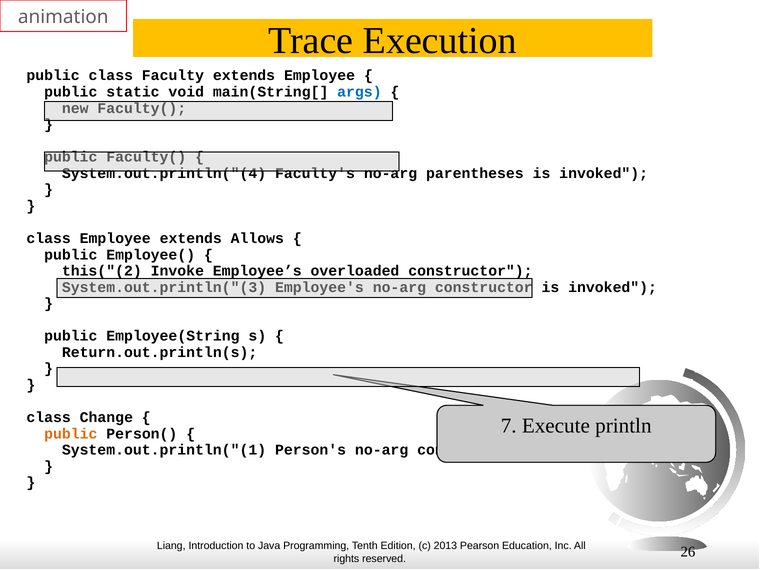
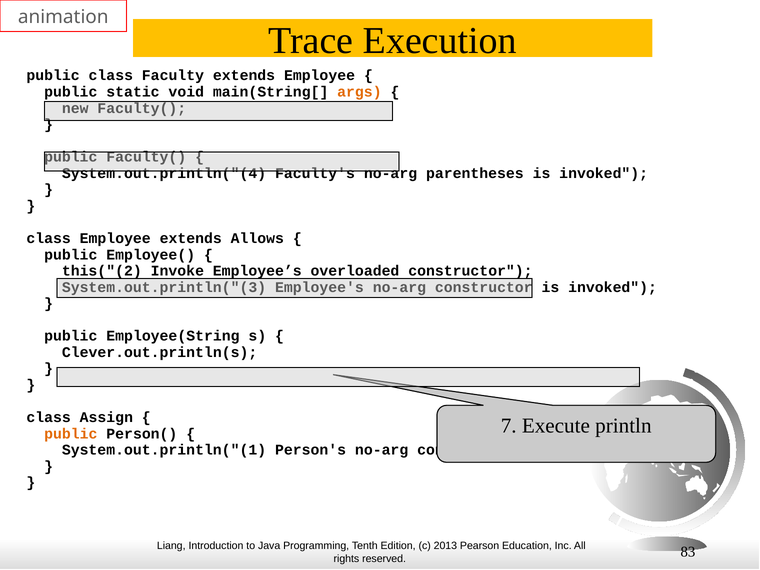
args colour: blue -> orange
Return.out.println(s: Return.out.println(s -> Clever.out.println(s
Change: Change -> Assign
26: 26 -> 83
